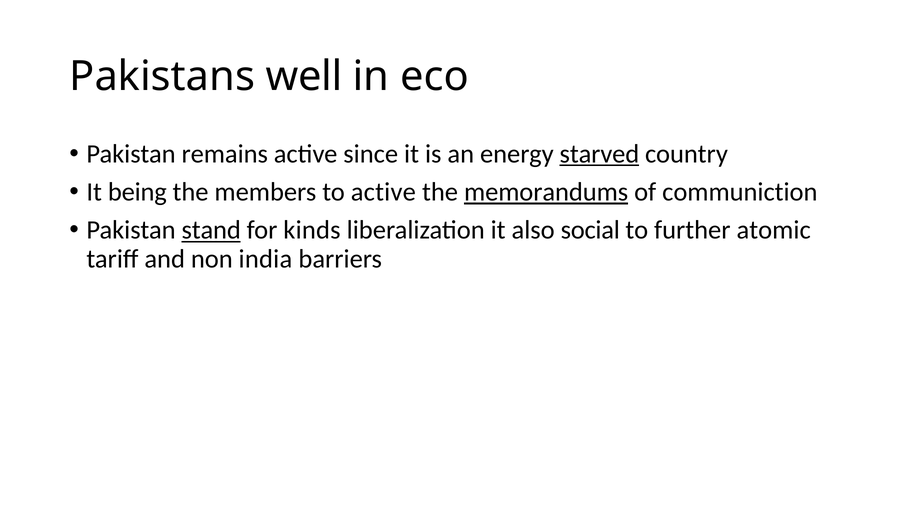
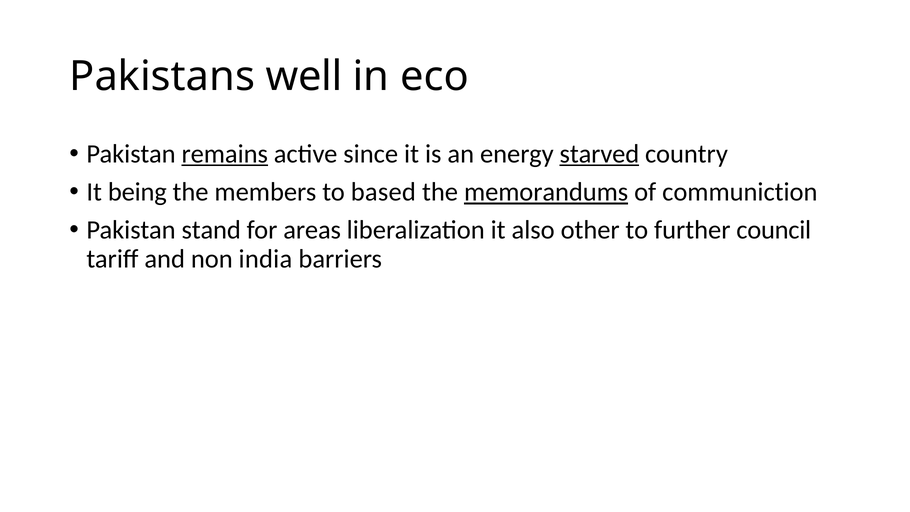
remains underline: none -> present
to active: active -> based
stand underline: present -> none
kinds: kinds -> areas
social: social -> other
atomic: atomic -> council
